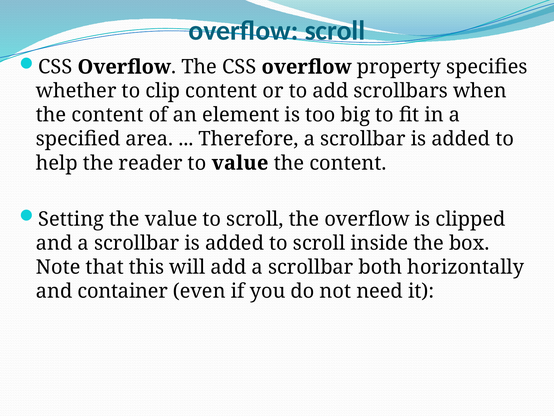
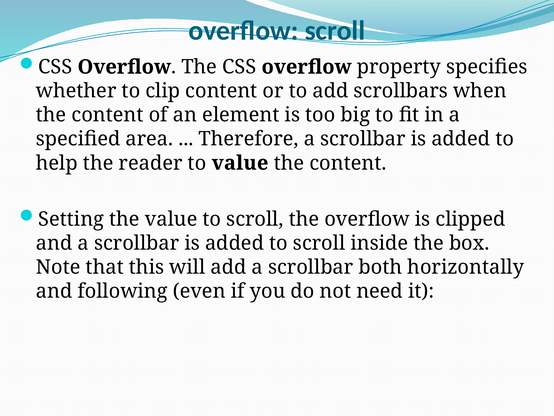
container: container -> following
